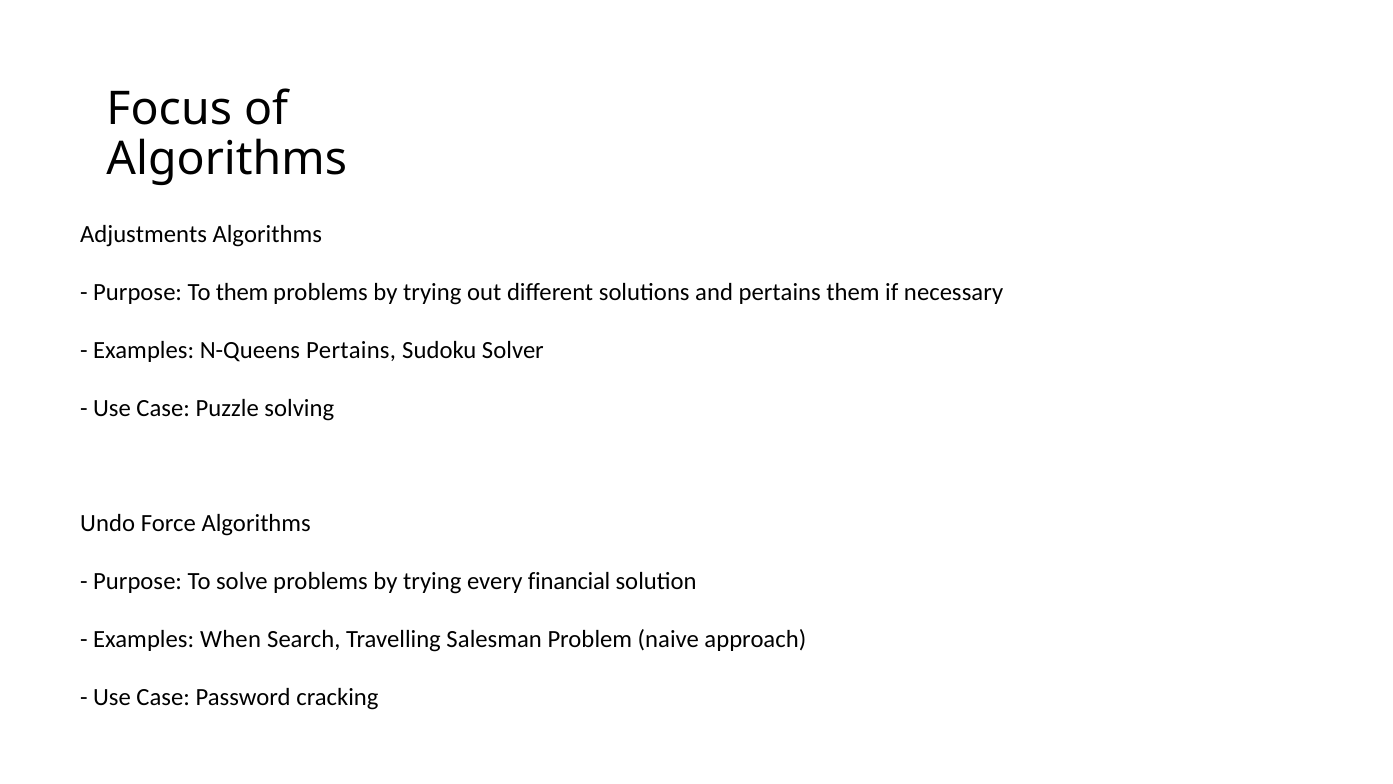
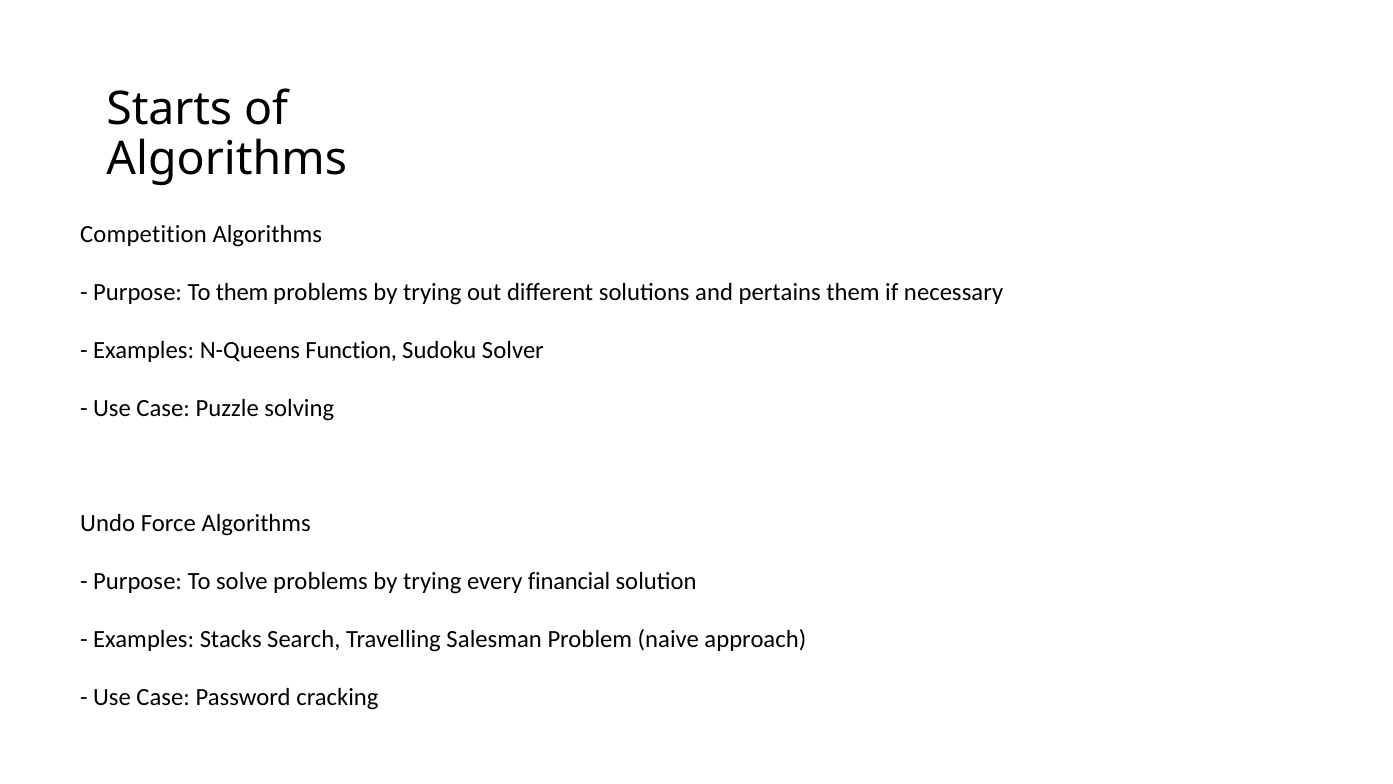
Focus: Focus -> Starts
Adjustments: Adjustments -> Competition
N-Queens Pertains: Pertains -> Function
When: When -> Stacks
